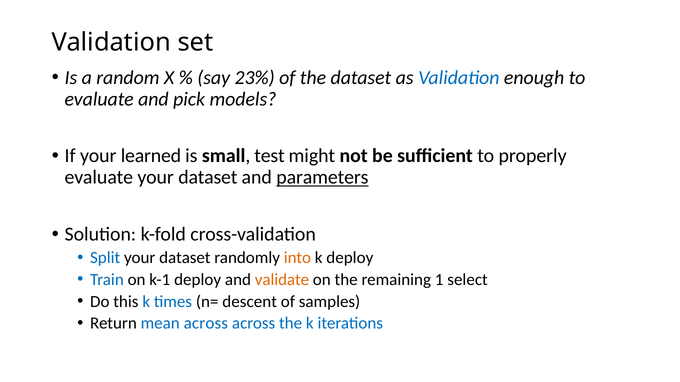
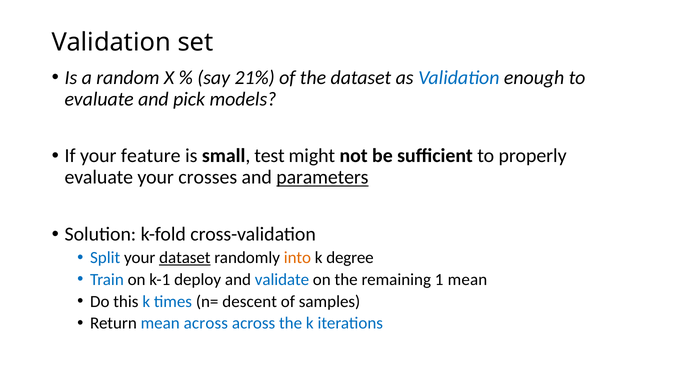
23%: 23% -> 21%
learned: learned -> feature
evaluate your dataset: dataset -> crosses
dataset at (185, 258) underline: none -> present
k deploy: deploy -> degree
validate colour: orange -> blue
1 select: select -> mean
